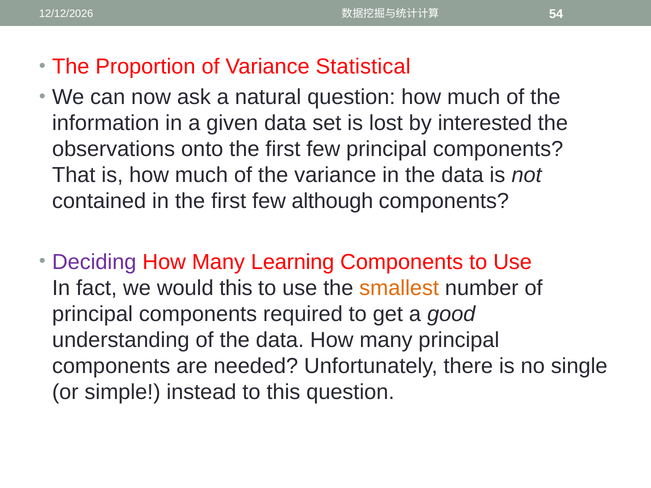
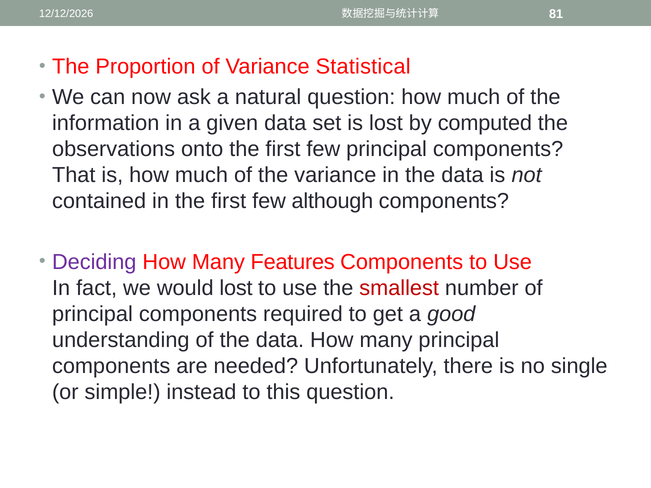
54: 54 -> 81
interested: interested -> computed
Learning: Learning -> Features
would this: this -> lost
smallest colour: orange -> red
